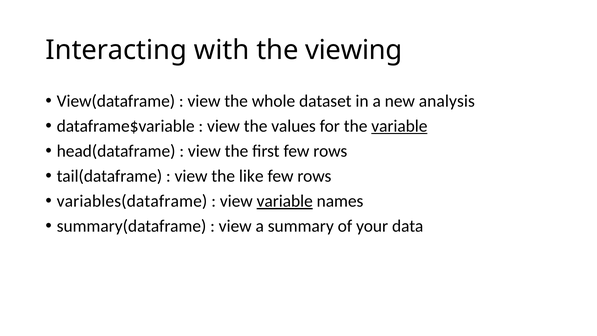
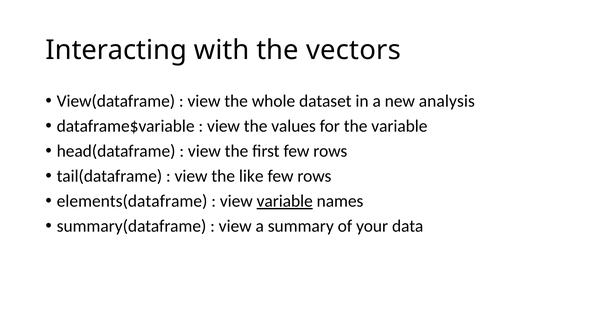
viewing: viewing -> vectors
variable at (399, 126) underline: present -> none
variables(dataframe: variables(dataframe -> elements(dataframe
